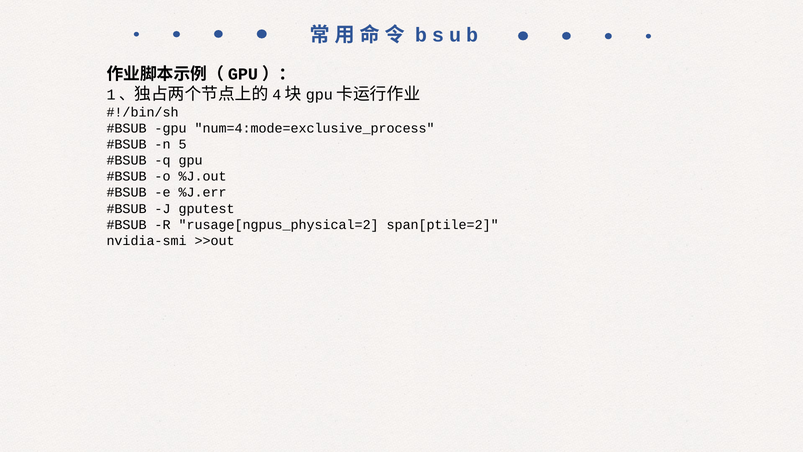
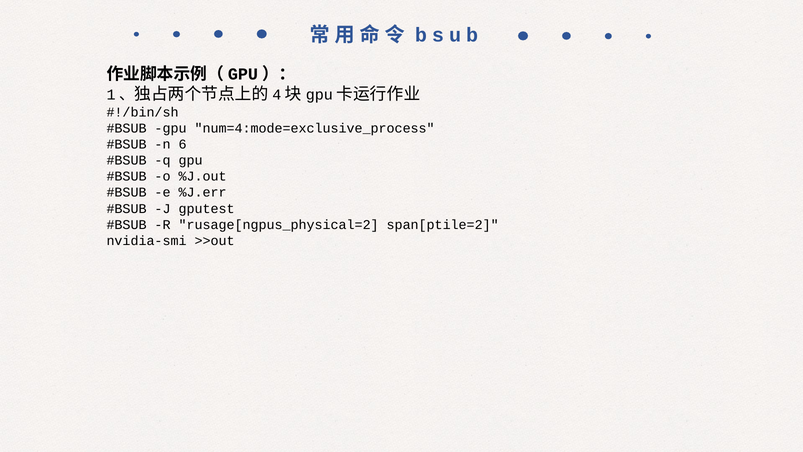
5: 5 -> 6
